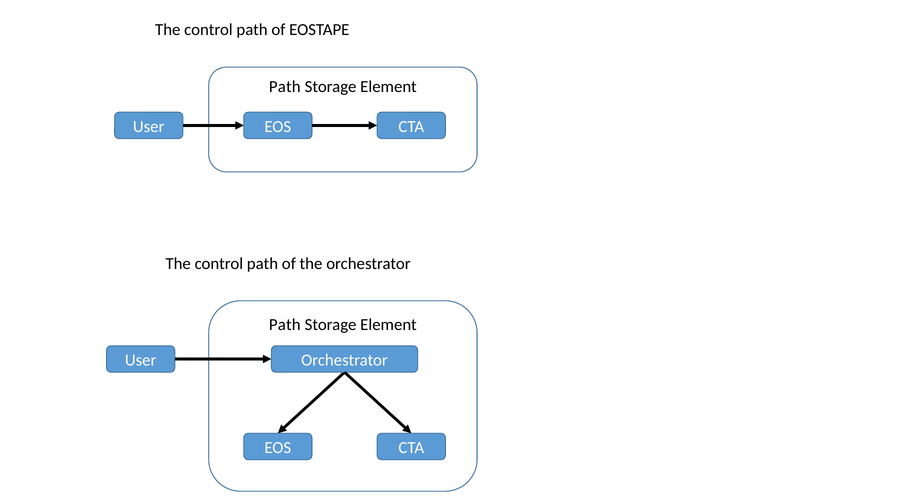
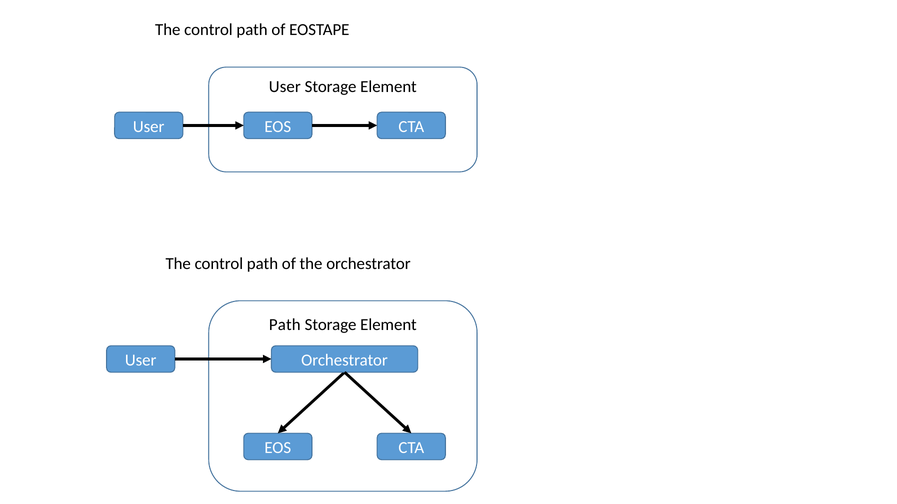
Path at (285, 87): Path -> User
